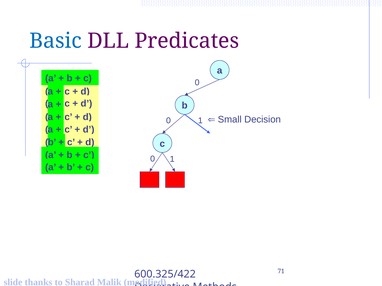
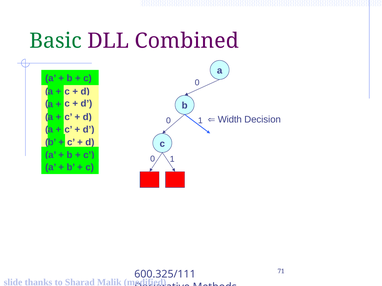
Basic colour: blue -> green
Predicates: Predicates -> Combined
Small: Small -> Width
600.325/422: 600.325/422 -> 600.325/111
